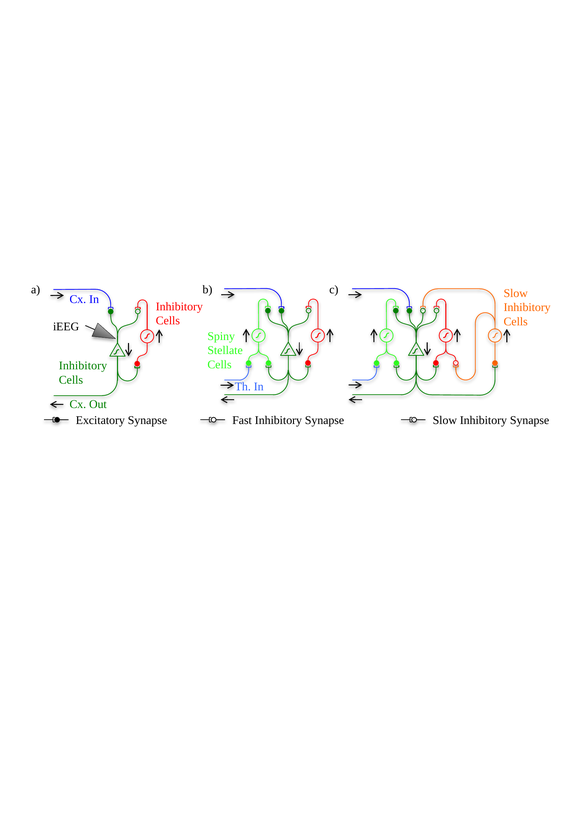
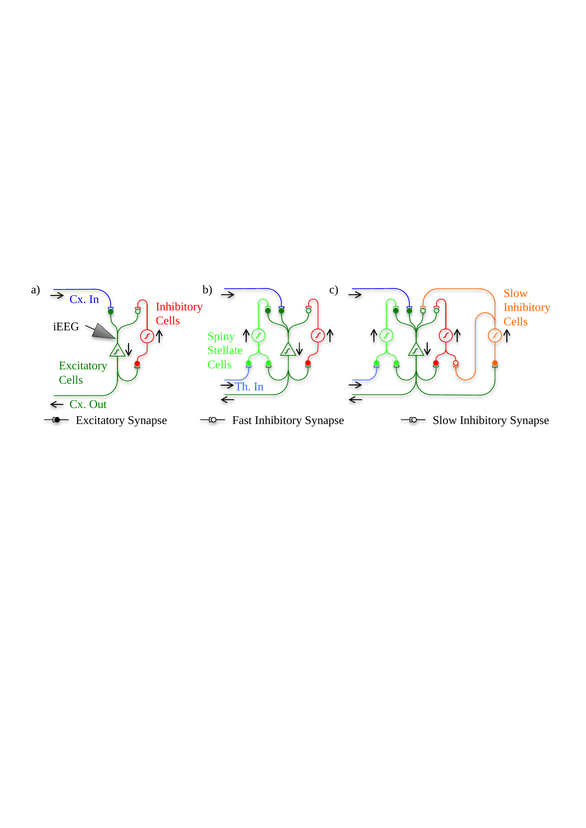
Inhibitory at (83, 366): Inhibitory -> Excitatory
